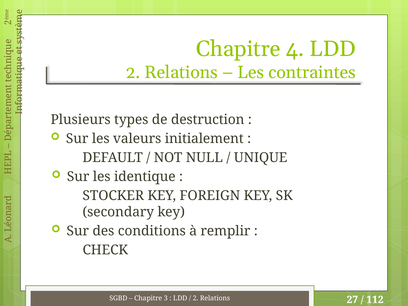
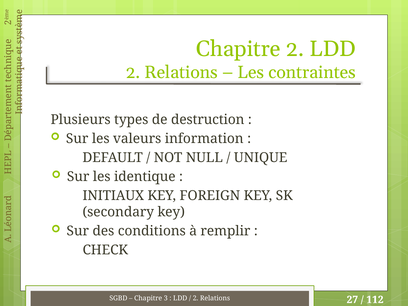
Chapitre 4: 4 -> 2
initialement: initialement -> information
STOCKER: STOCKER -> INITIAUX
